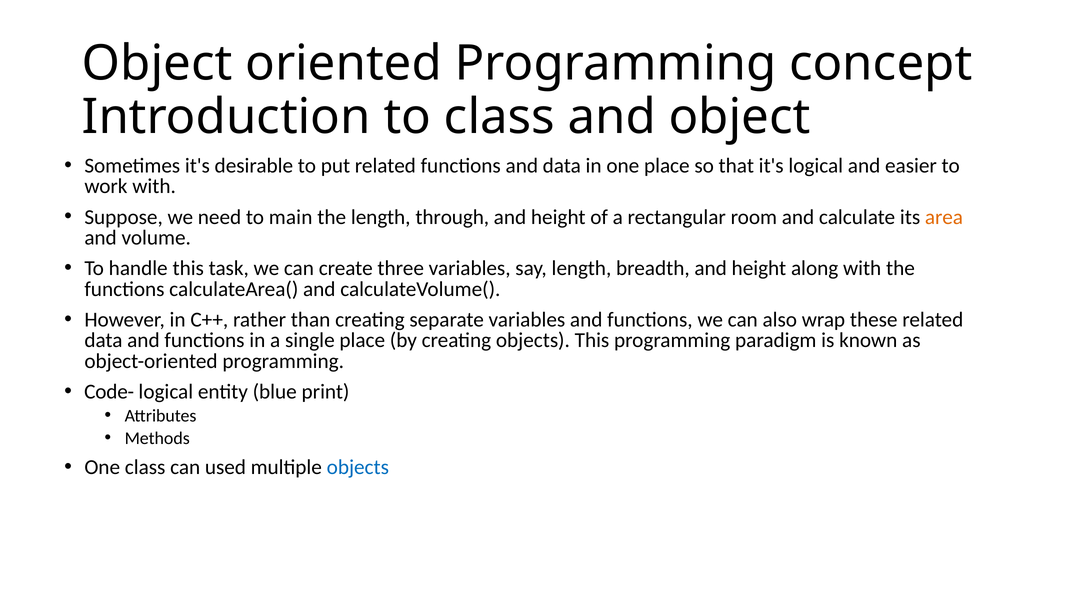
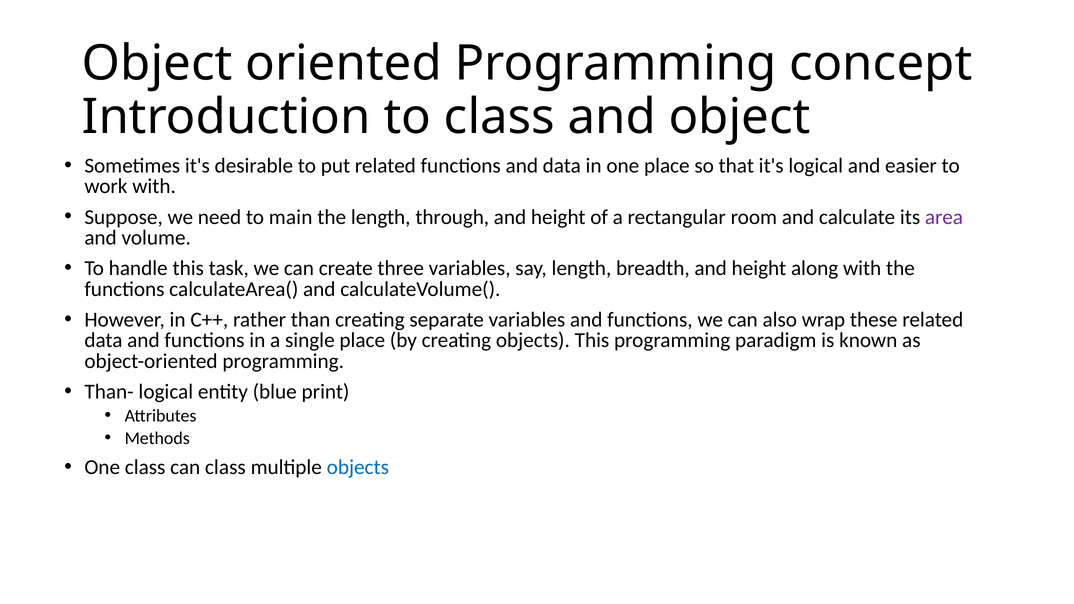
area colour: orange -> purple
Code-: Code- -> Than-
can used: used -> class
